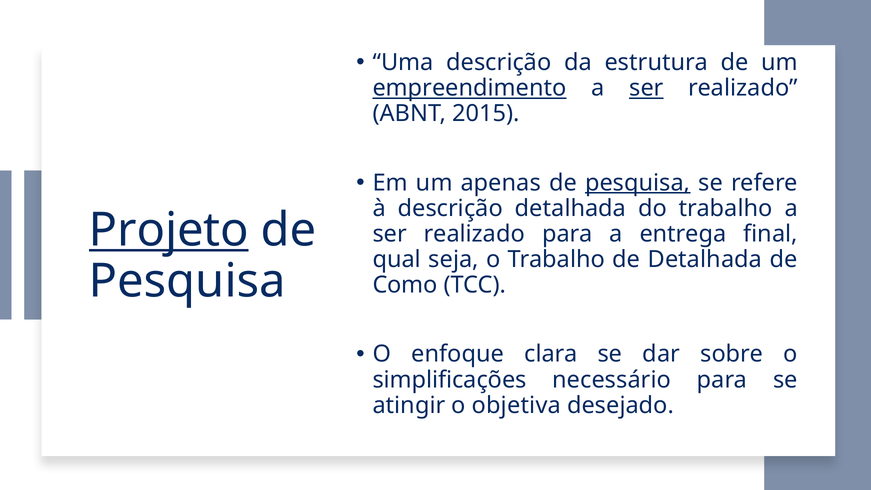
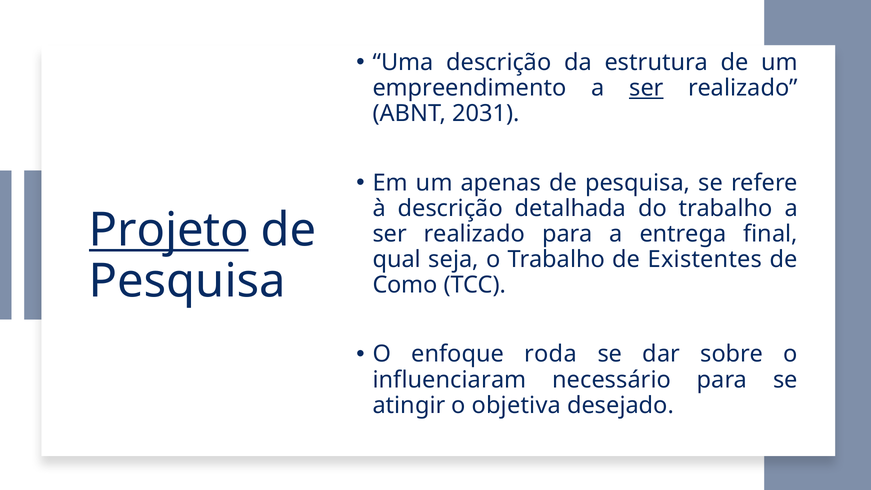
empreendimento underline: present -> none
2015: 2015 -> 2031
pesquisa at (638, 183) underline: present -> none
de Detalhada: Detalhada -> Existentes
clara: clara -> roda
simplificações: simplificações -> influenciaram
